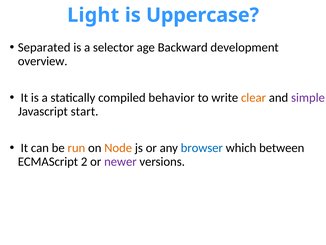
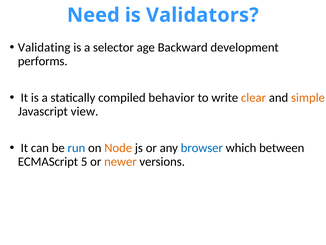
Light: Light -> Need
Uppercase: Uppercase -> Validators
Separated: Separated -> Validating
overview: overview -> performs
simple colour: purple -> orange
start: start -> view
run colour: orange -> blue
2: 2 -> 5
newer colour: purple -> orange
